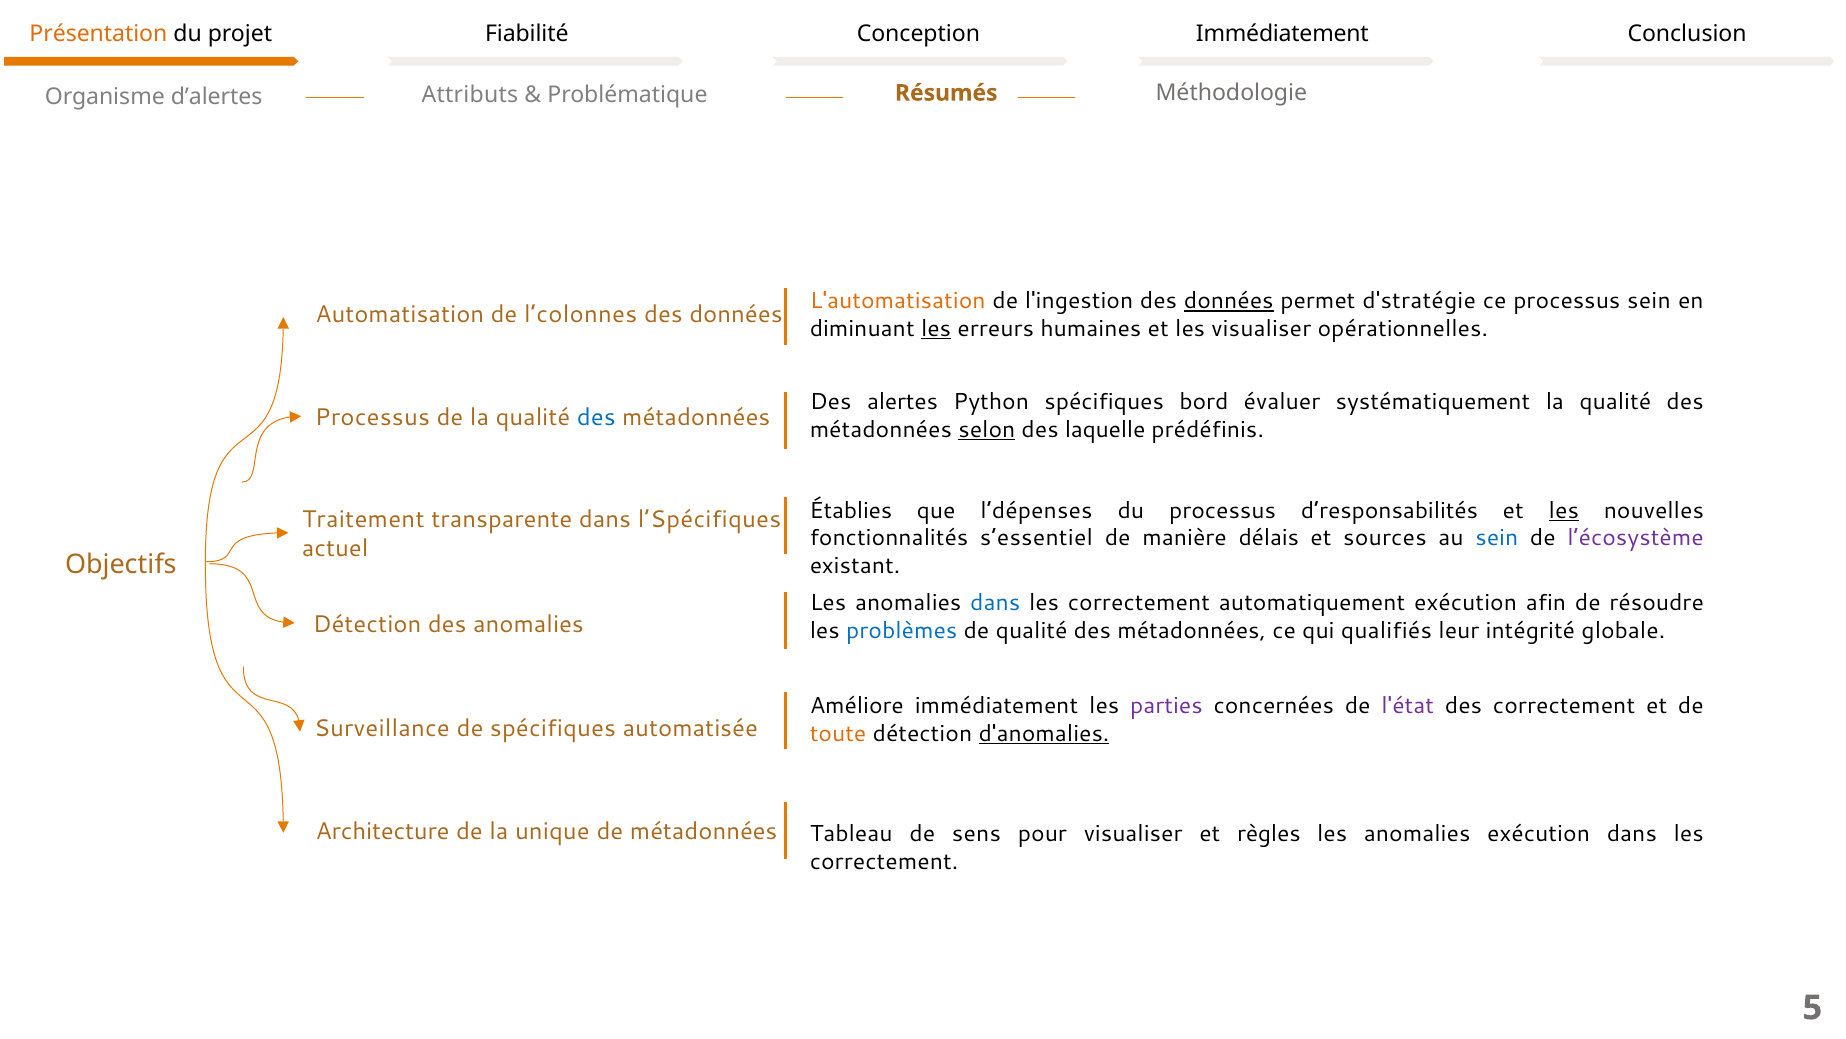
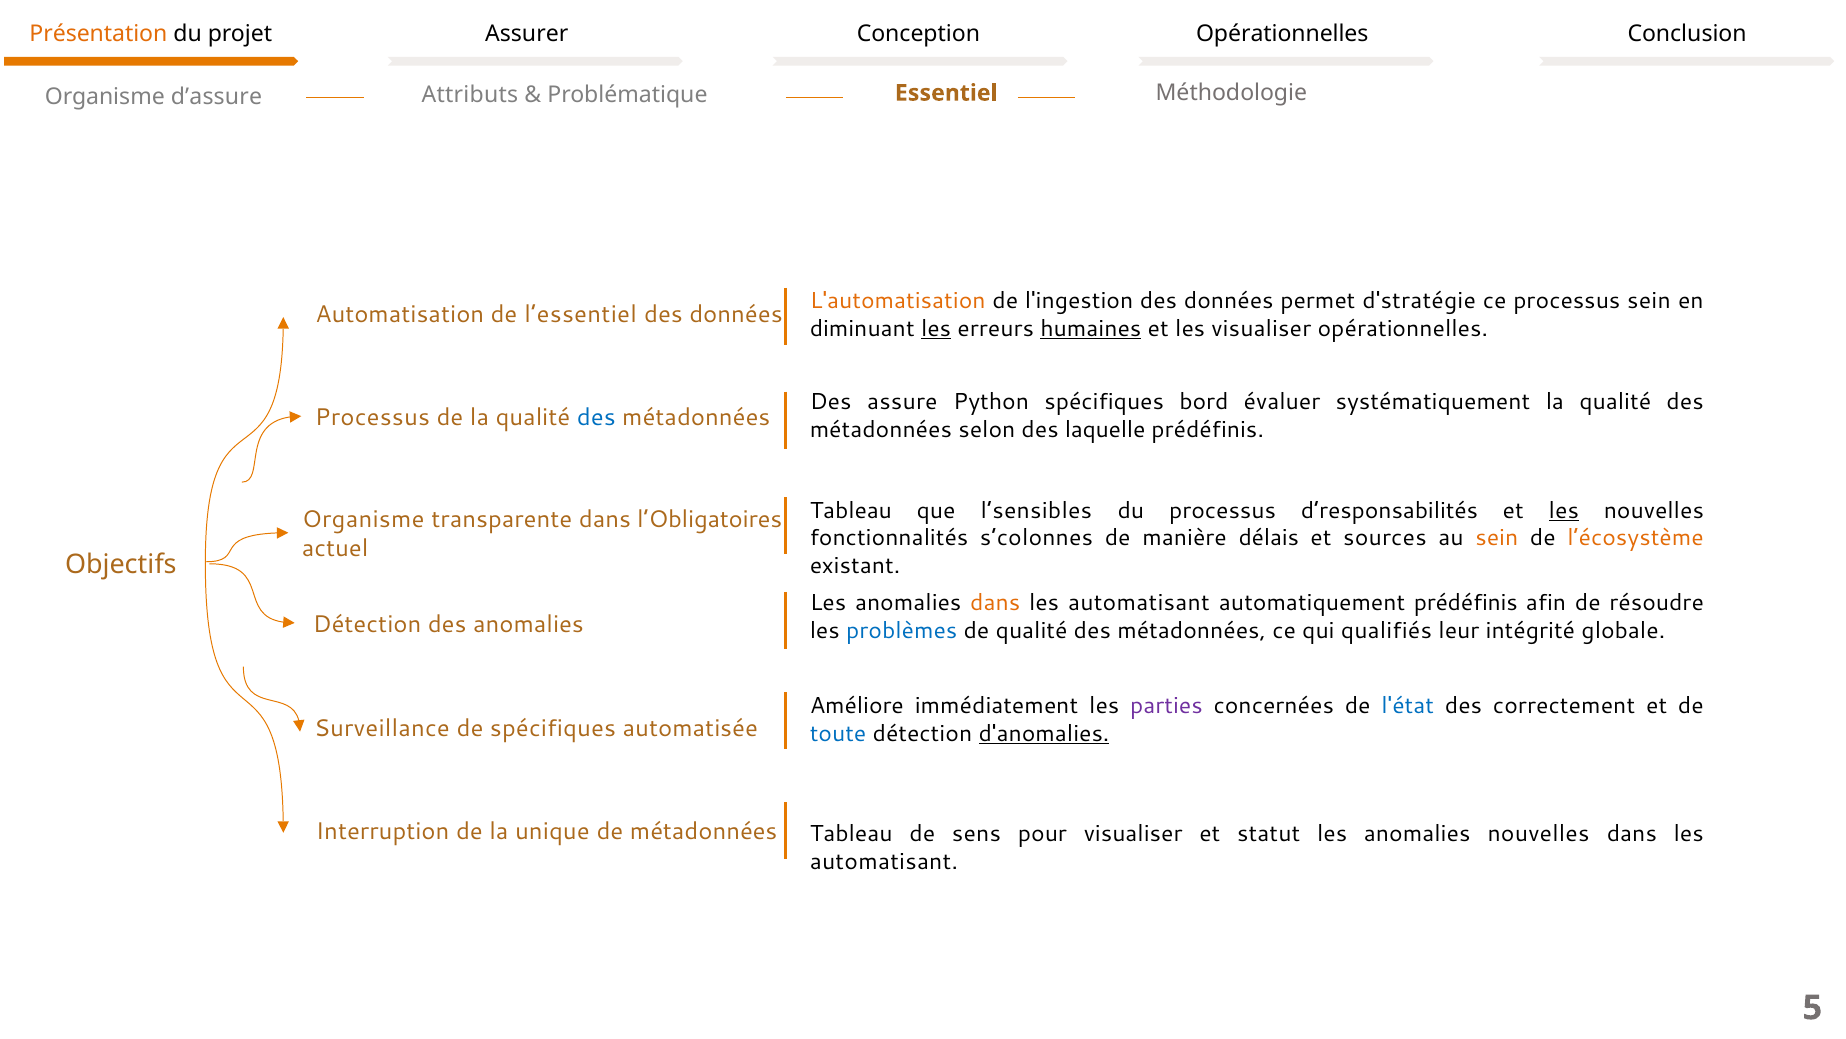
Fiabilité: Fiabilité -> Assurer
Conception Immédiatement: Immédiatement -> Opérationnelles
Résumés: Résumés -> Essentiel
d’alertes: d’alertes -> d’assure
données at (1229, 301) underline: present -> none
l’colonnes: l’colonnes -> l’essentiel
humaines underline: none -> present
alertes: alertes -> assure
selon underline: present -> none
Établies at (851, 510): Établies -> Tableau
l’dépenses: l’dépenses -> l’sensibles
Traitement at (363, 520): Traitement -> Organisme
l’Spécifiques: l’Spécifiques -> l’Obligatoires
s’essentiel: s’essentiel -> s’colonnes
sein at (1497, 538) colour: blue -> orange
l’écosystème colour: purple -> orange
dans at (995, 603) colour: blue -> orange
correctement at (1139, 603): correctement -> automatisant
automatiquement exécution: exécution -> prédéfinis
l'état colour: purple -> blue
toute colour: orange -> blue
Architecture: Architecture -> Interruption
règles: règles -> statut
anomalies exécution: exécution -> nouvelles
correctement at (884, 861): correctement -> automatisant
